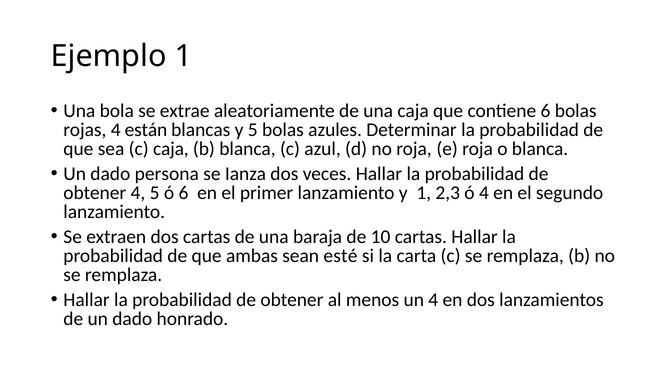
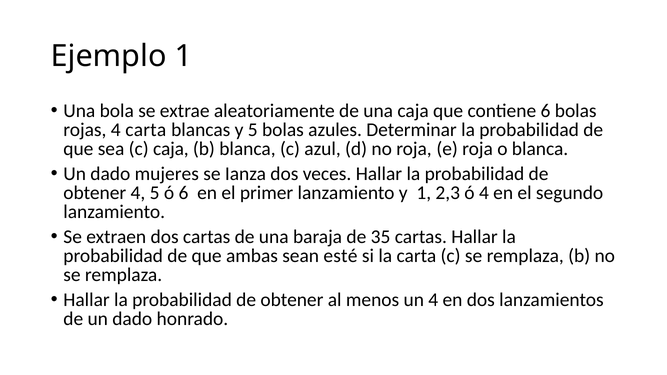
4 están: están -> carta
persona: persona -> mujeres
10: 10 -> 35
